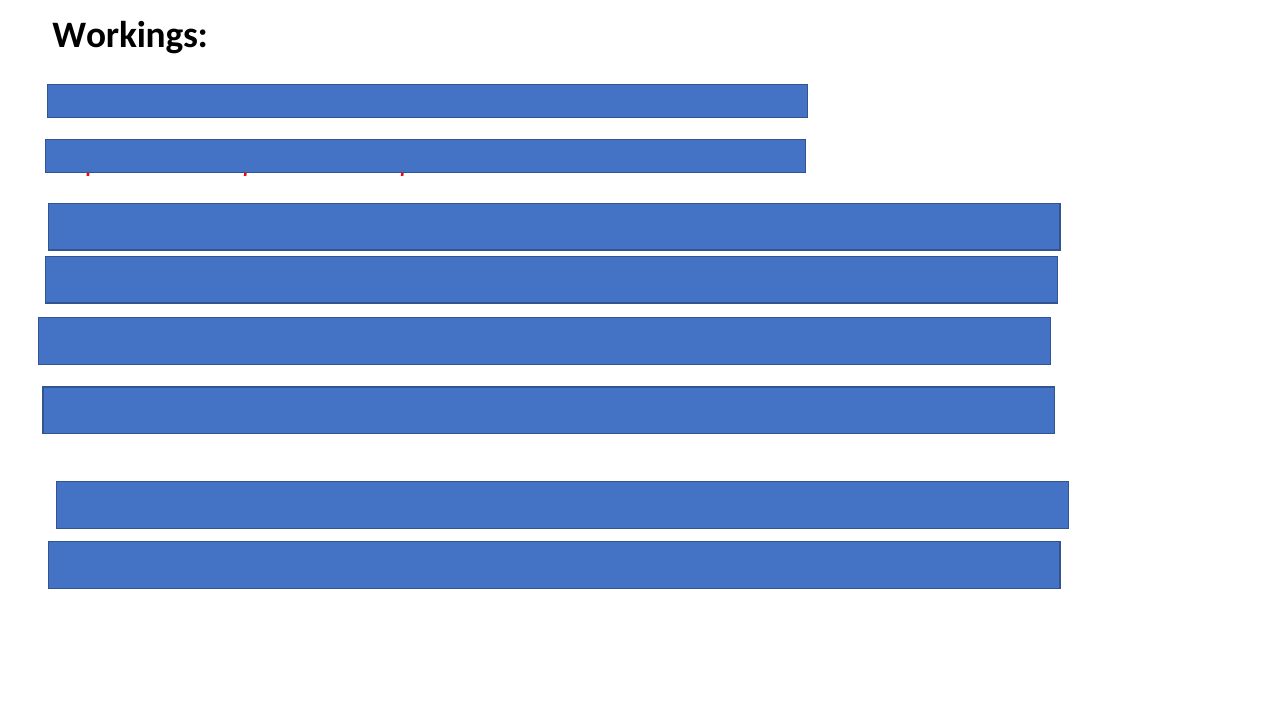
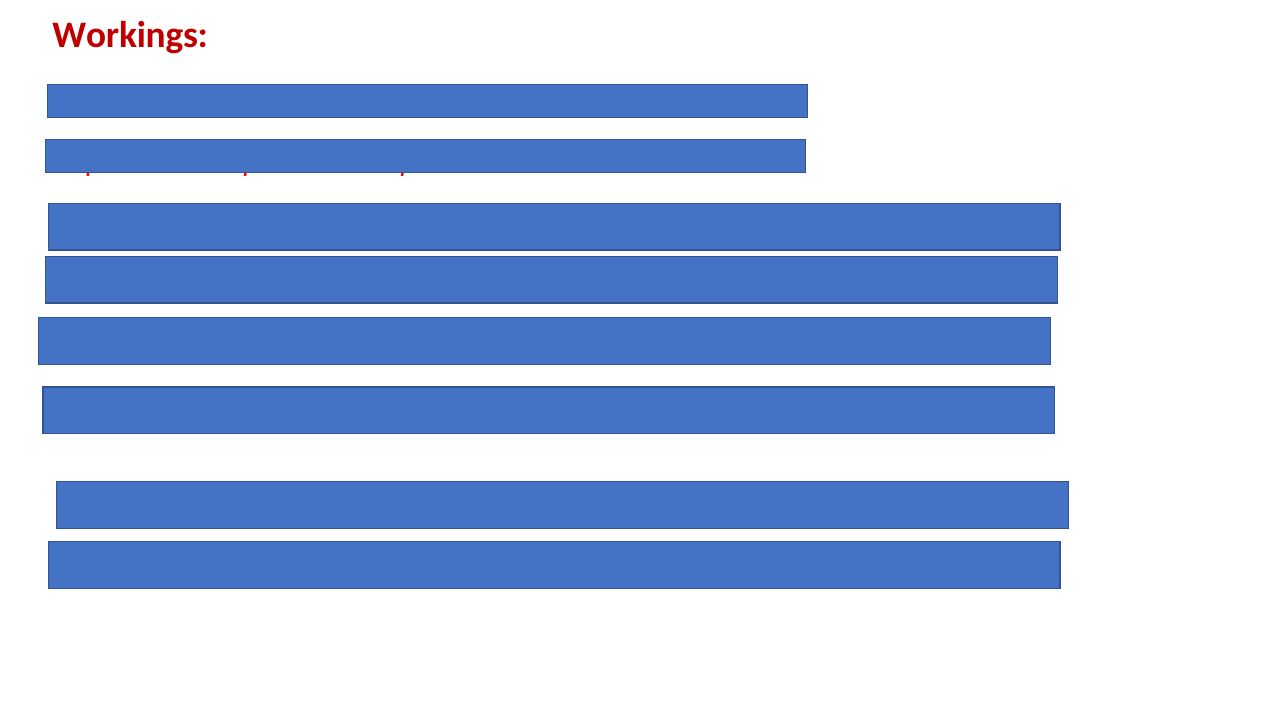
Workings colour: black -> red
